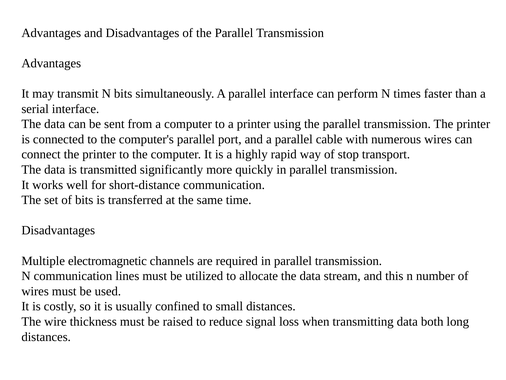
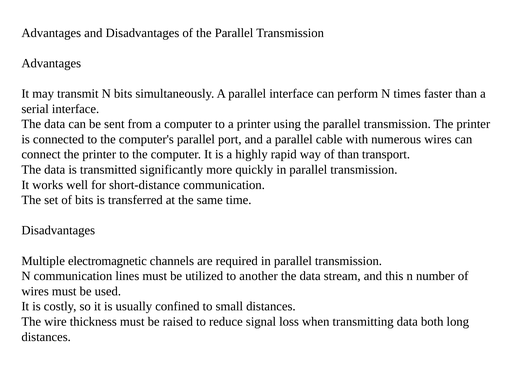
of stop: stop -> than
allocate: allocate -> another
